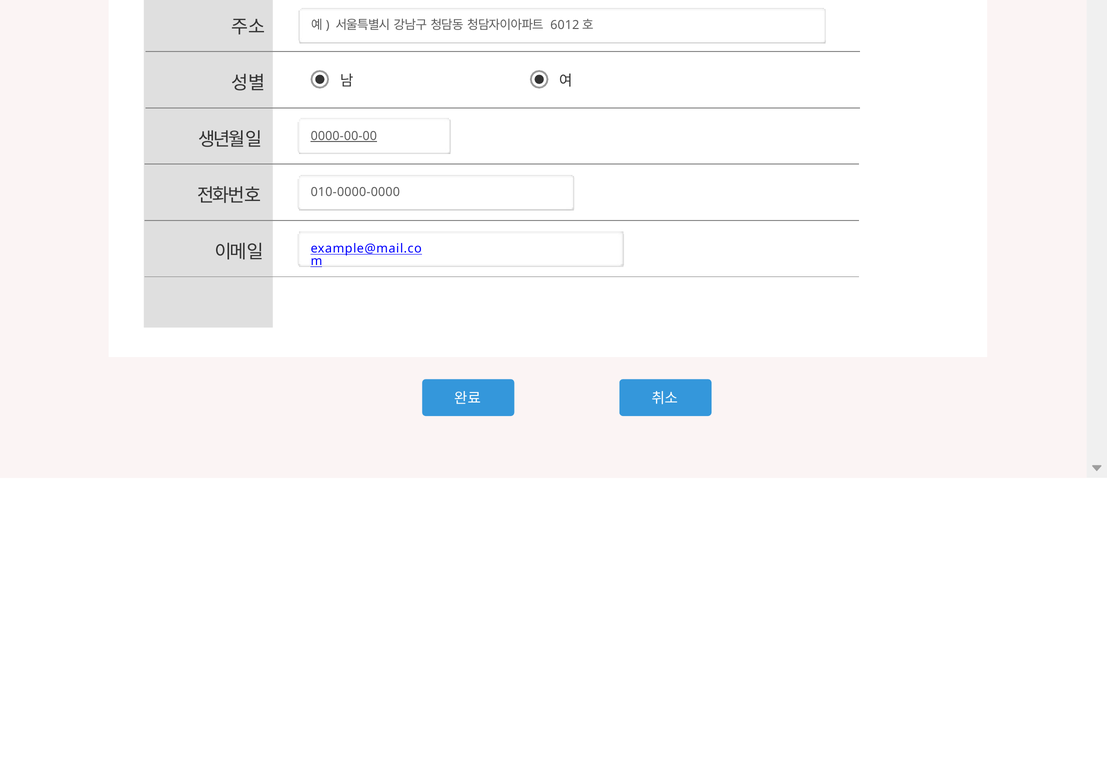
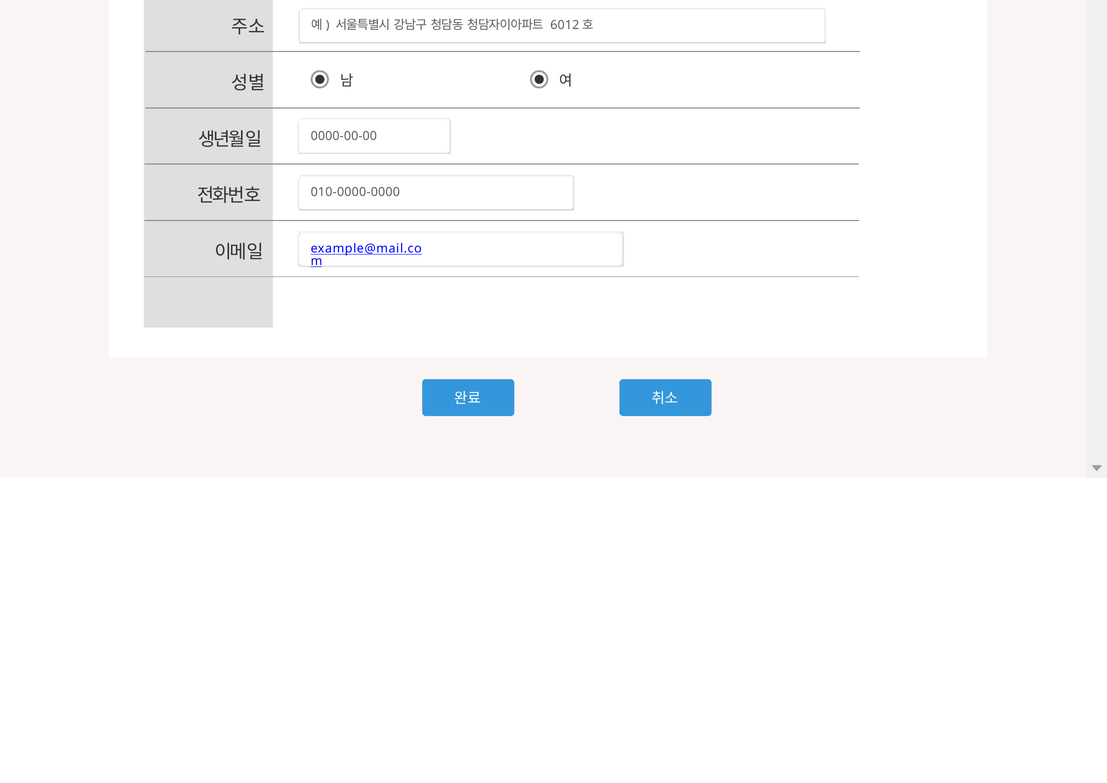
0000-00-00 underline: present -> none
